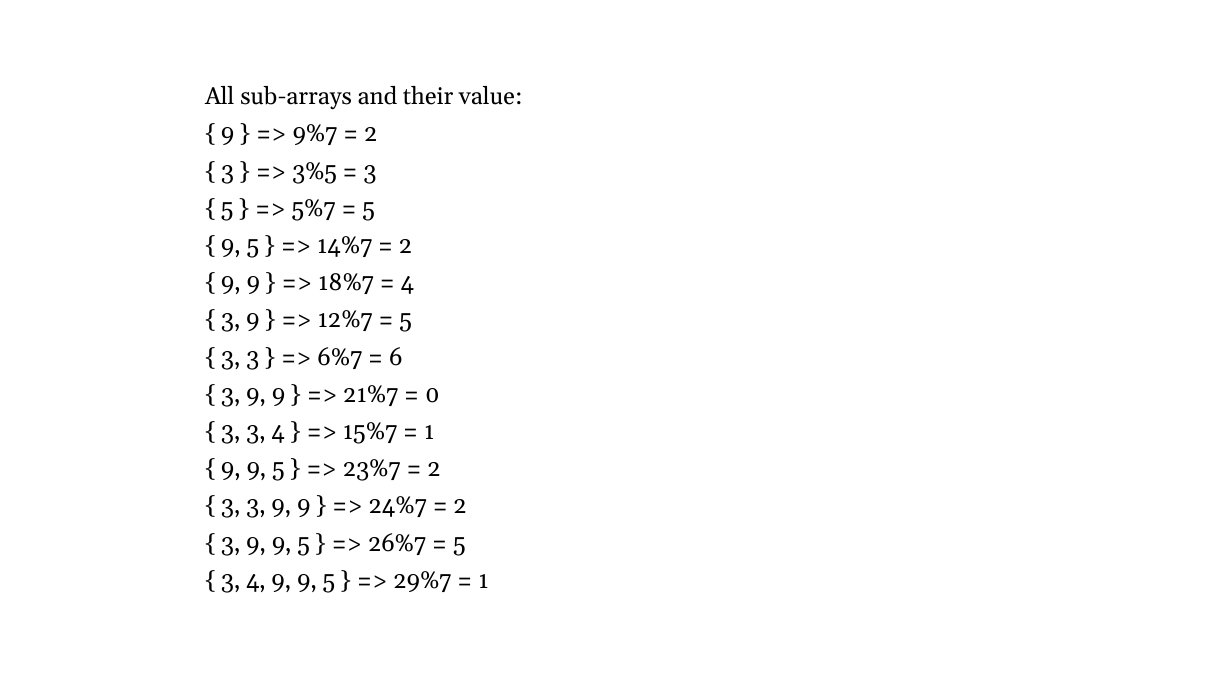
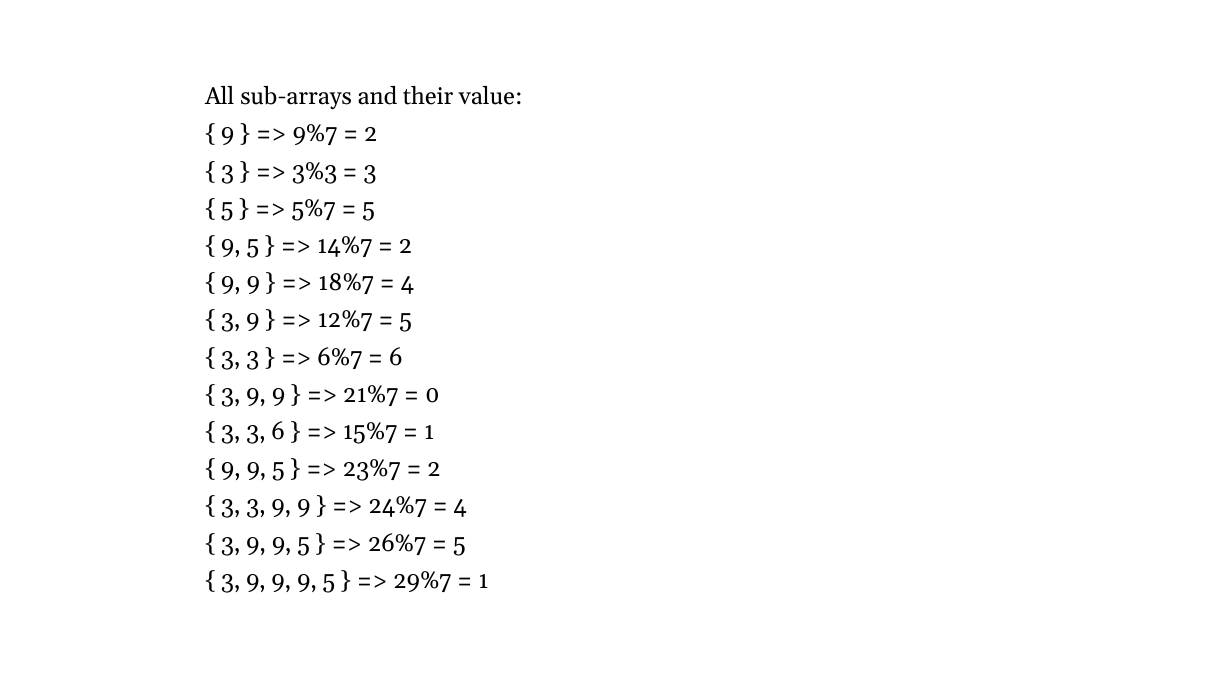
3%5: 3%5 -> 3%3
3 3 4: 4 -> 6
2 at (460, 506): 2 -> 4
4 at (256, 581): 4 -> 9
